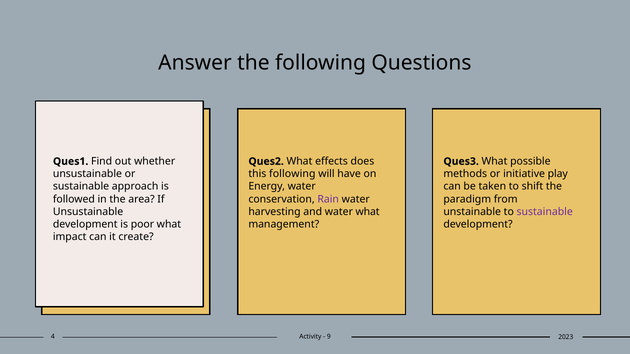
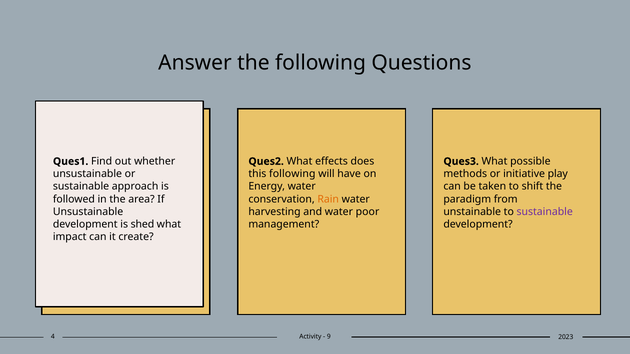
Rain colour: purple -> orange
water what: what -> poor
poor: poor -> shed
